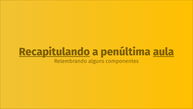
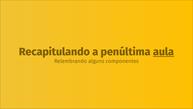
Recapitulando underline: present -> none
